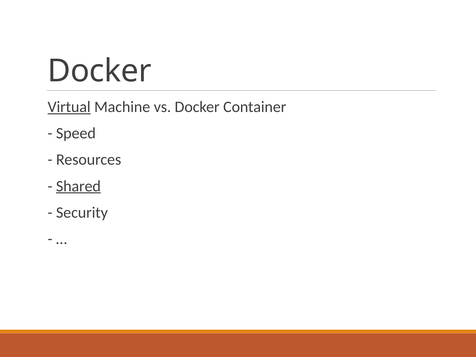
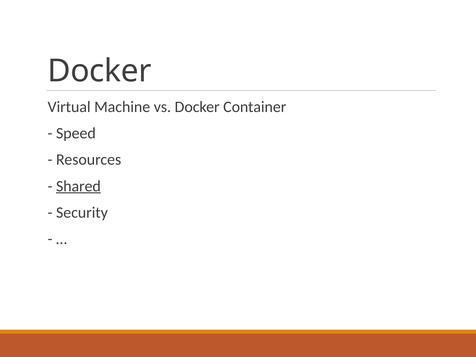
Virtual underline: present -> none
